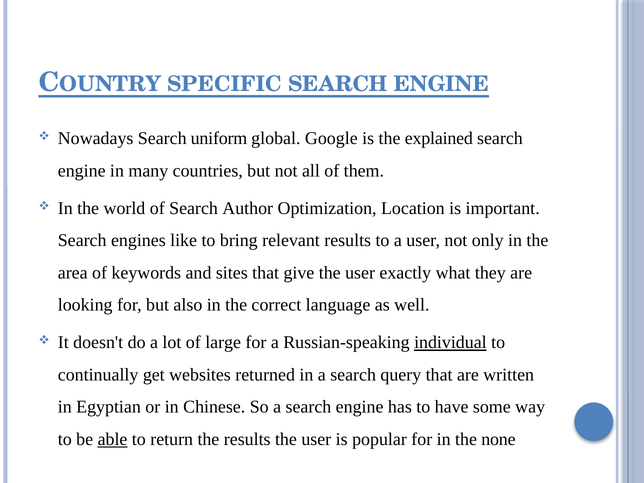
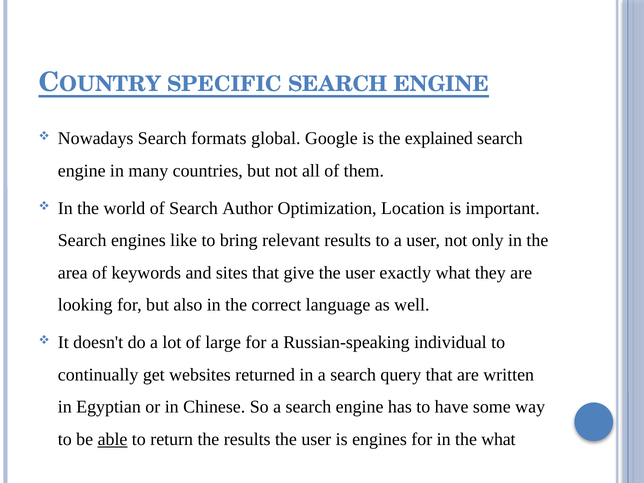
uniform: uniform -> formats
individual underline: present -> none
is popular: popular -> engines
the none: none -> what
